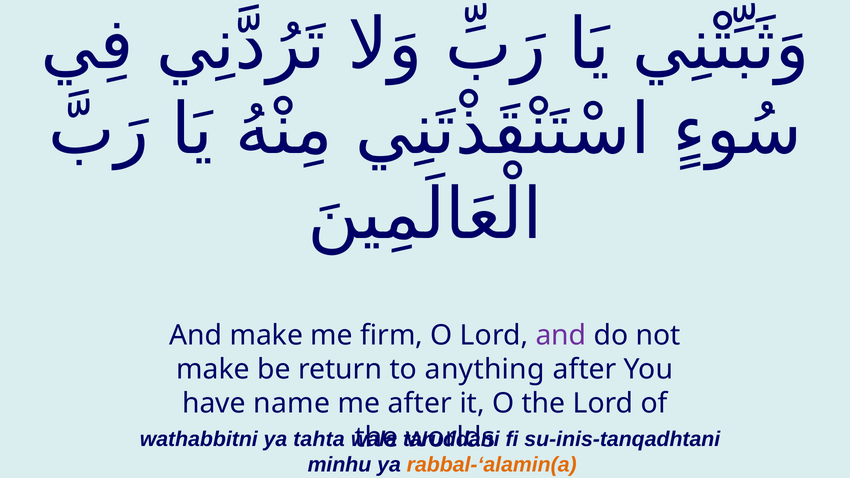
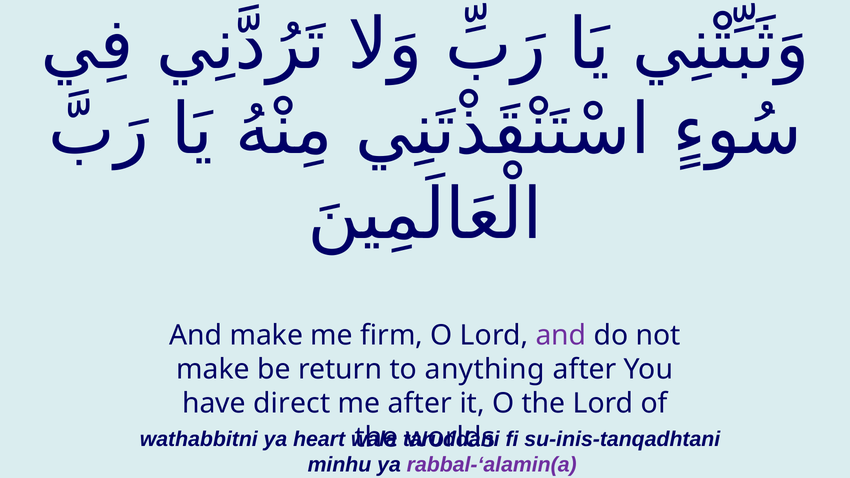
name: name -> direct
tahta: tahta -> heart
rabbal-‘alamin(a colour: orange -> purple
